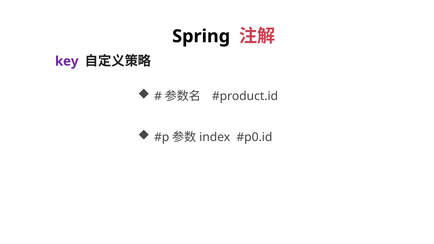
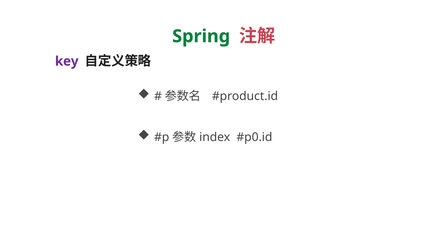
Spring colour: black -> green
